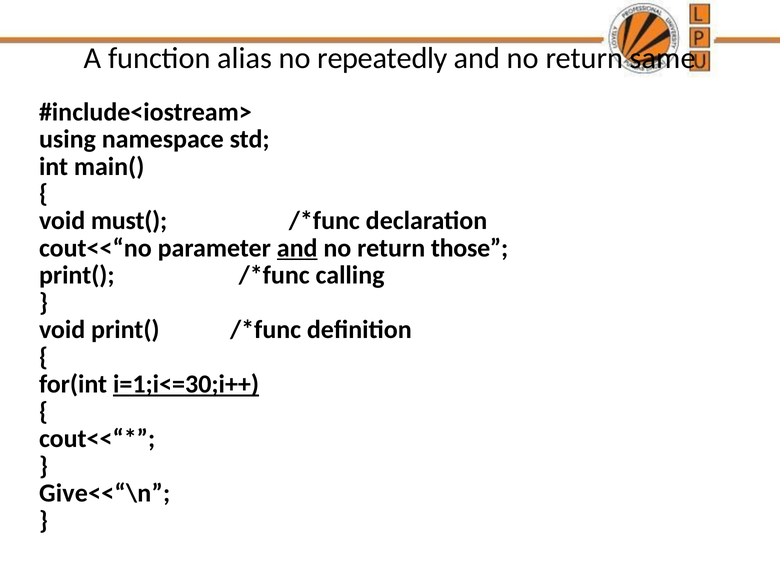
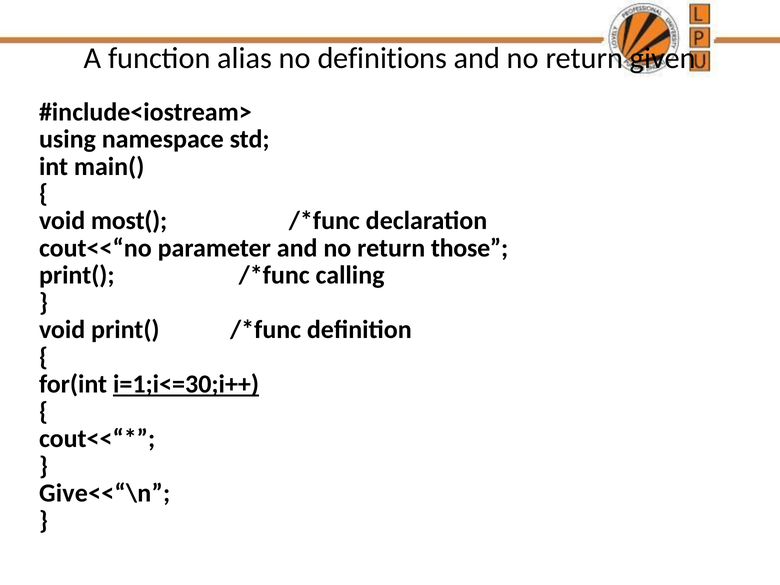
repeatedly: repeatedly -> definitions
same: same -> given
must(: must( -> most(
and at (297, 248) underline: present -> none
